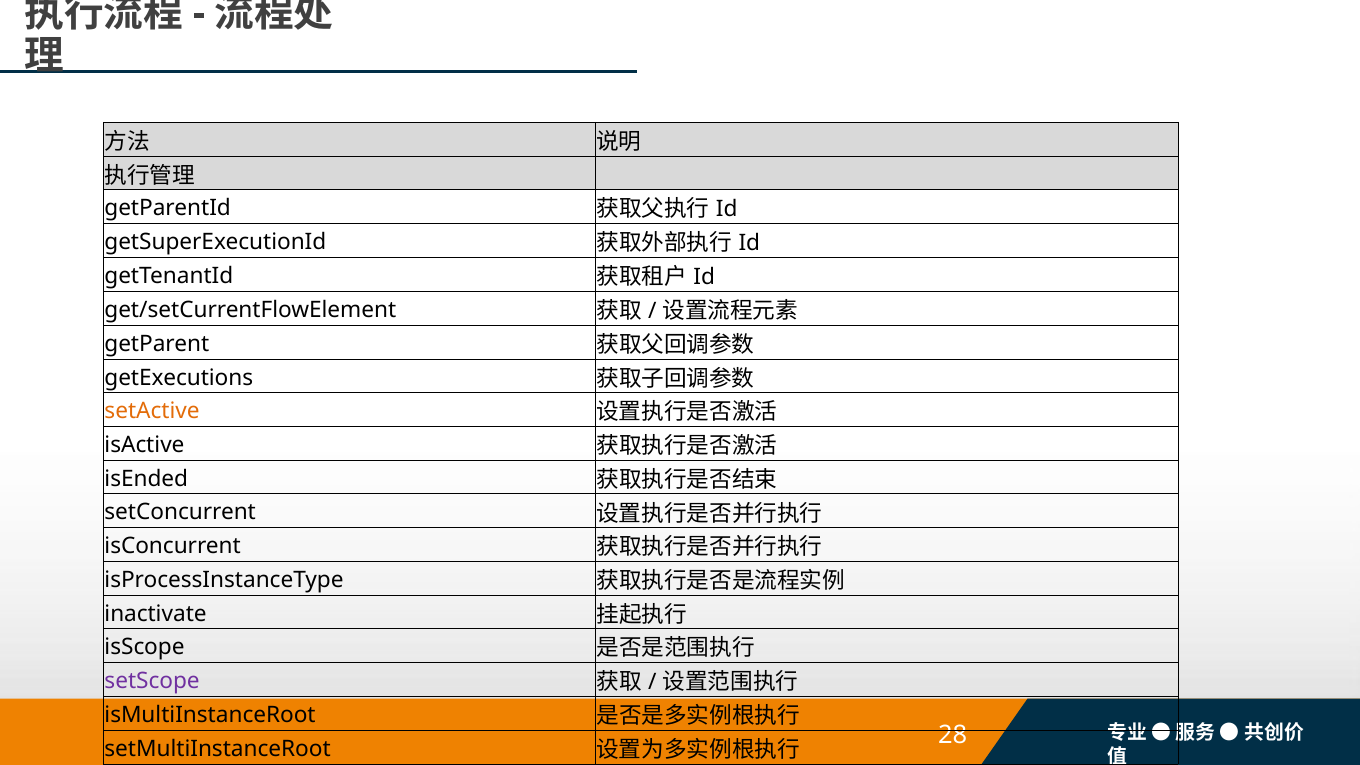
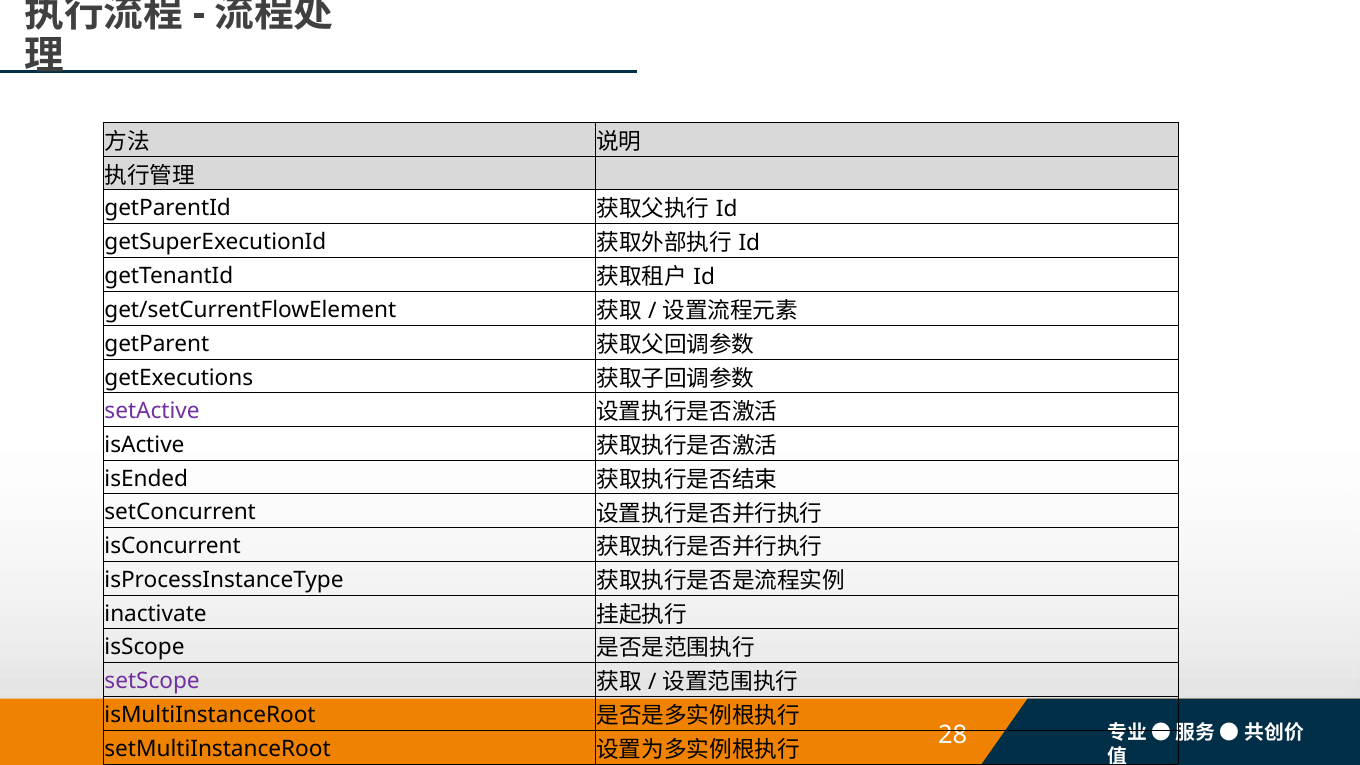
setActive colour: orange -> purple
